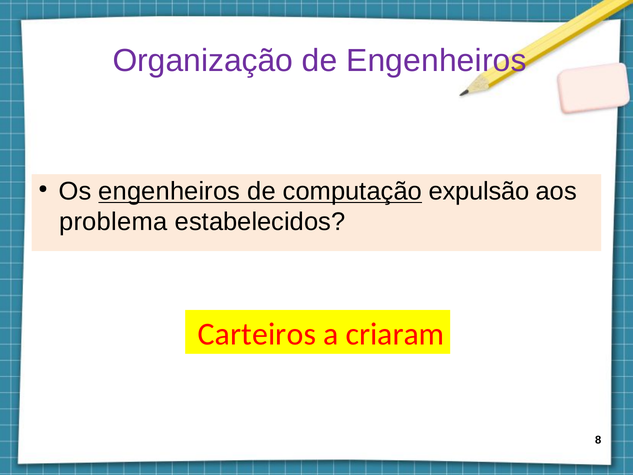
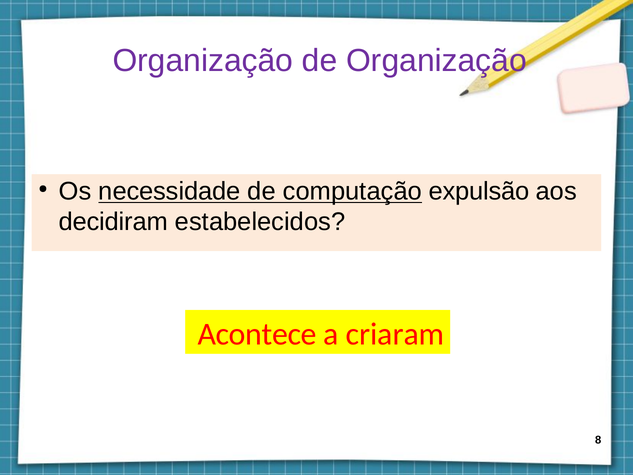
de Engenheiros: Engenheiros -> Organização
Os engenheiros: engenheiros -> necessidade
problema: problema -> decidiram
Carteiros: Carteiros -> Acontece
